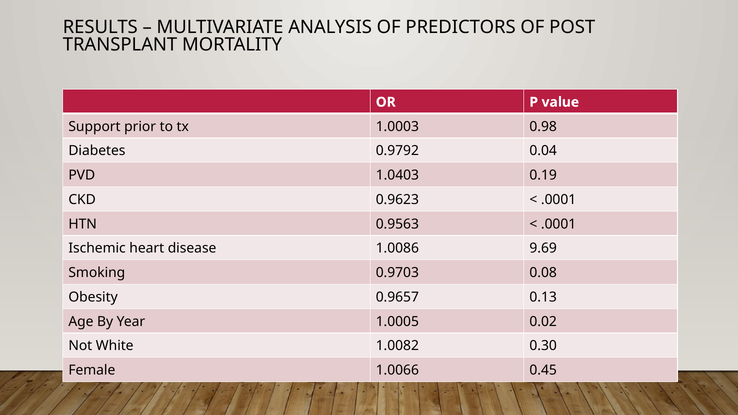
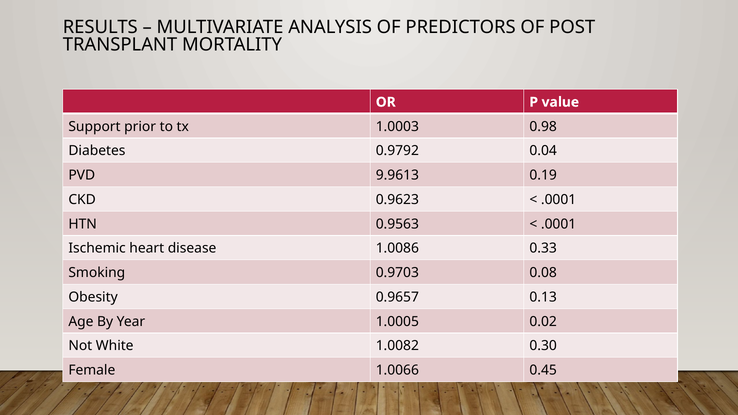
1.0403: 1.0403 -> 9.9613
9.69: 9.69 -> 0.33
